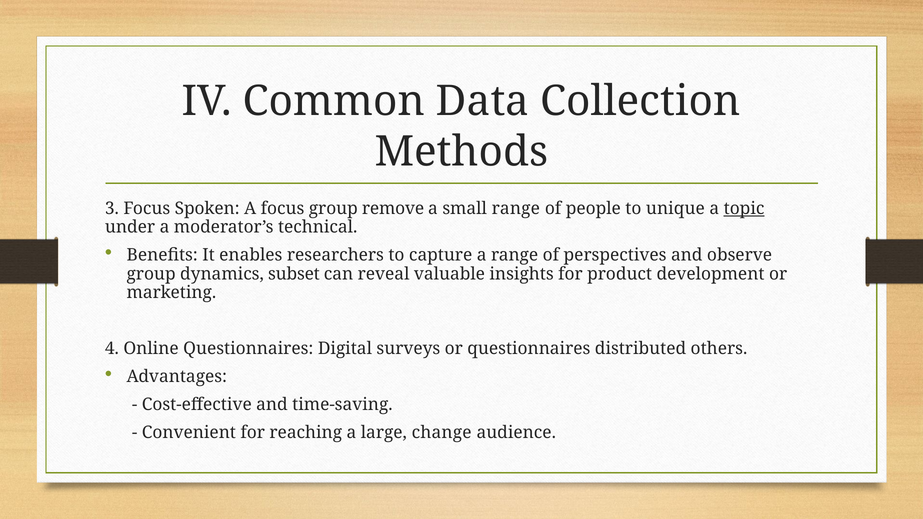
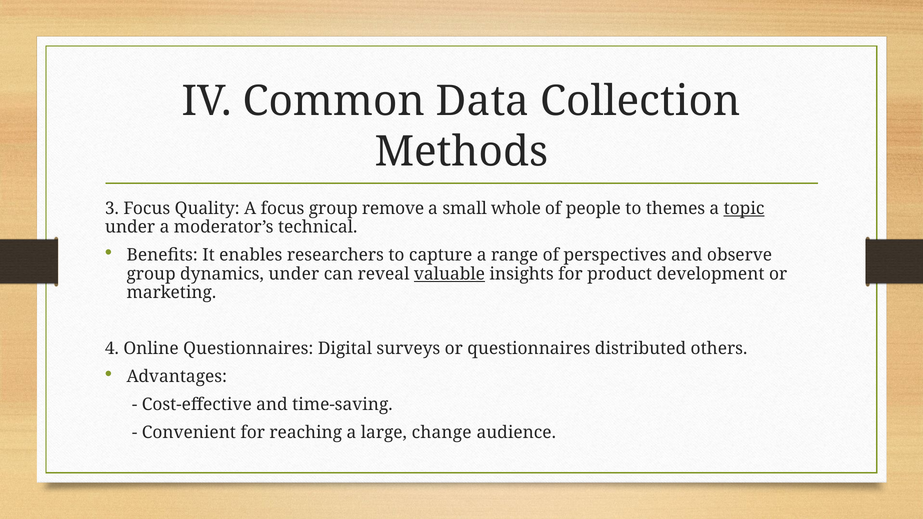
Spoken: Spoken -> Quality
small range: range -> whole
unique: unique -> themes
dynamics subset: subset -> under
valuable underline: none -> present
